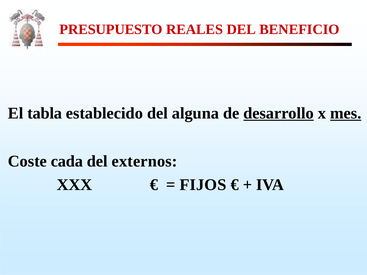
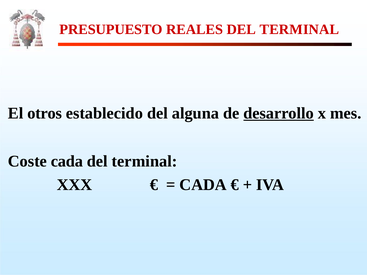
BENEFICIO at (299, 30): BENEFICIO -> TERMINAL
tabla: tabla -> otros
mes underline: present -> none
externos at (144, 161): externos -> terminal
FIJOS at (203, 185): FIJOS -> CADA
